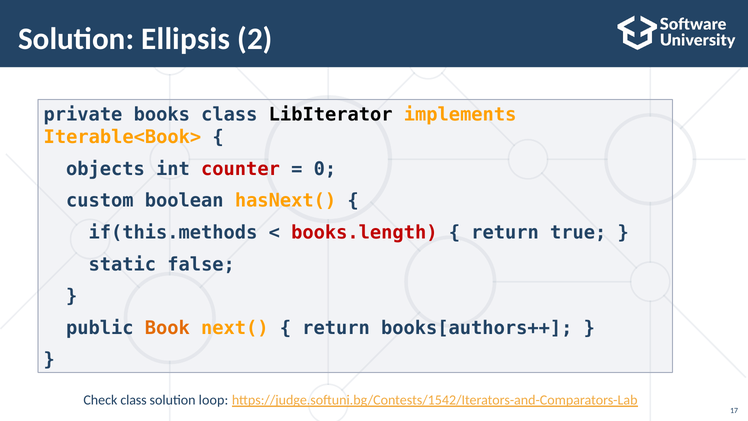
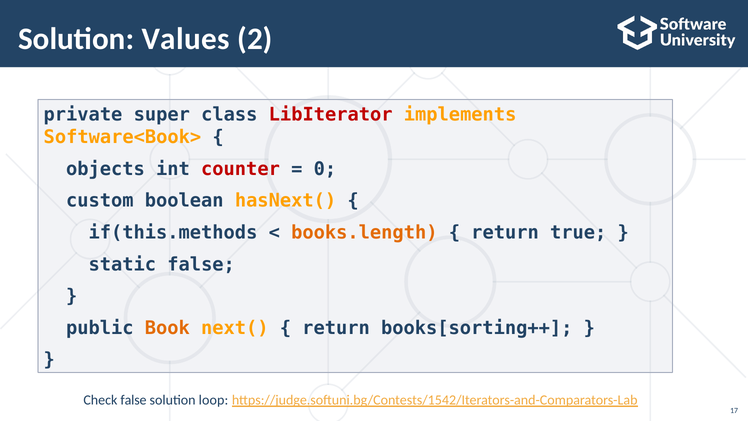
Ellipsis: Ellipsis -> Values
books: books -> super
LibIterator colour: black -> red
Iterable<Book>: Iterable<Book> -> Software<Book>
books.length colour: red -> orange
books[authors++: books[authors++ -> books[sorting++
Check class: class -> false
